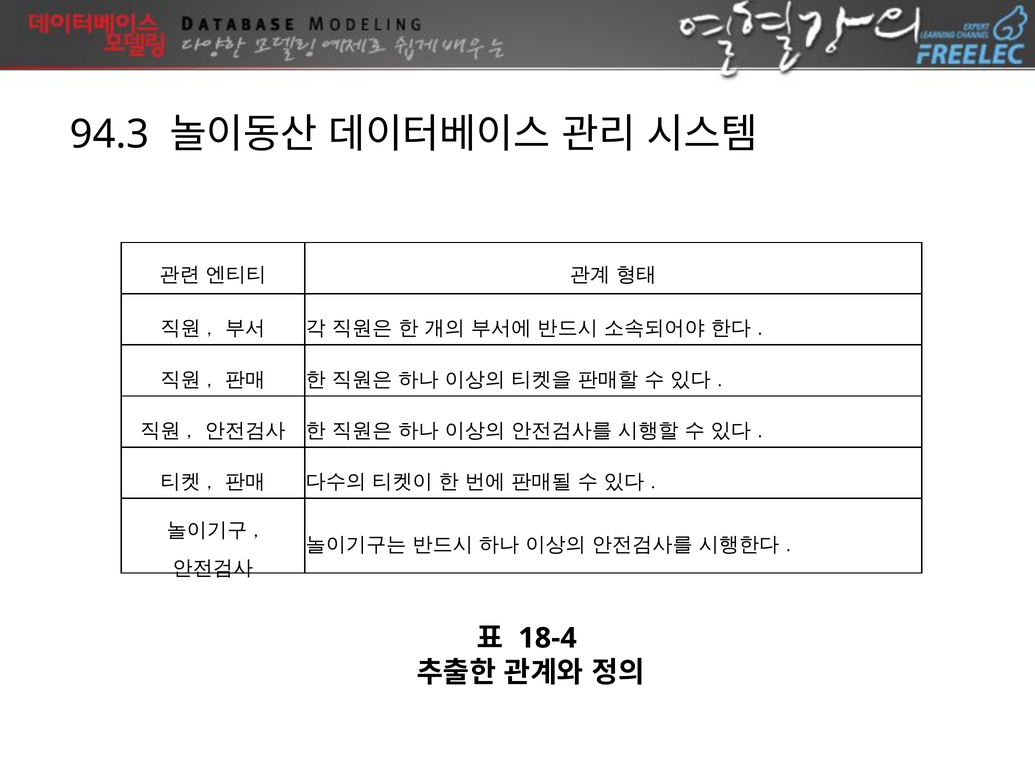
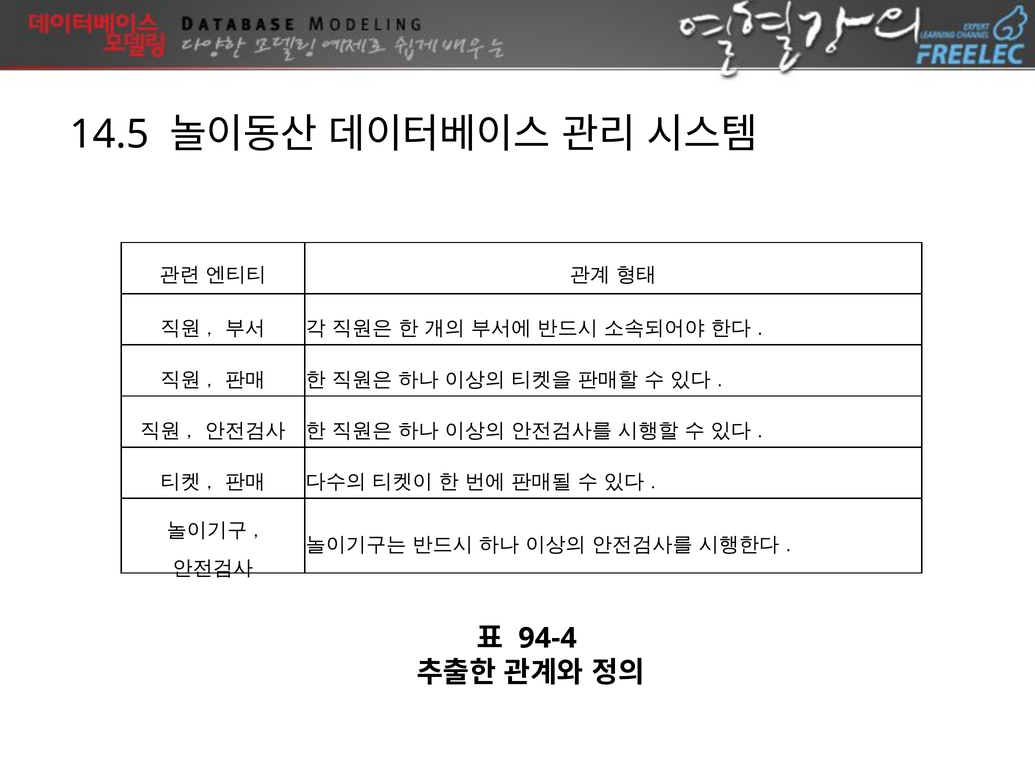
94.3: 94.3 -> 14.5
18-4: 18-4 -> 94-4
